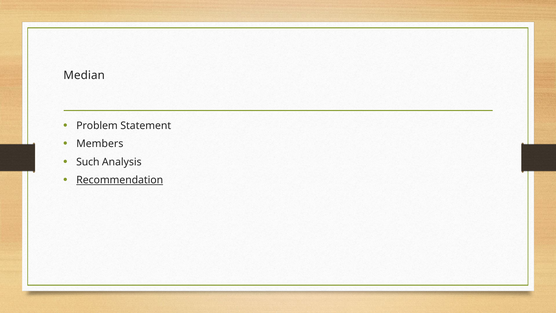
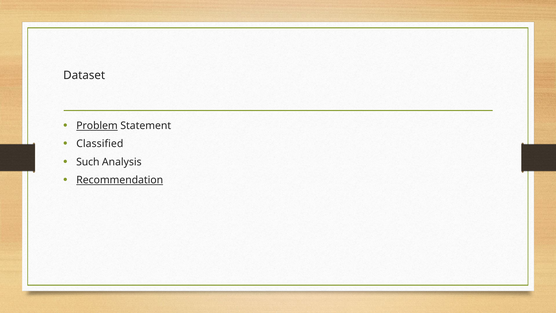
Median: Median -> Dataset
Problem underline: none -> present
Members: Members -> Classified
